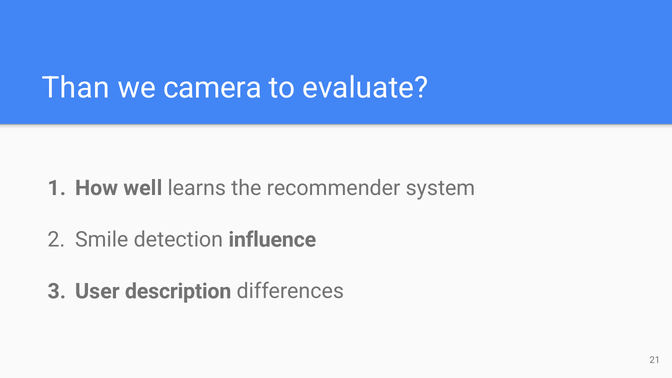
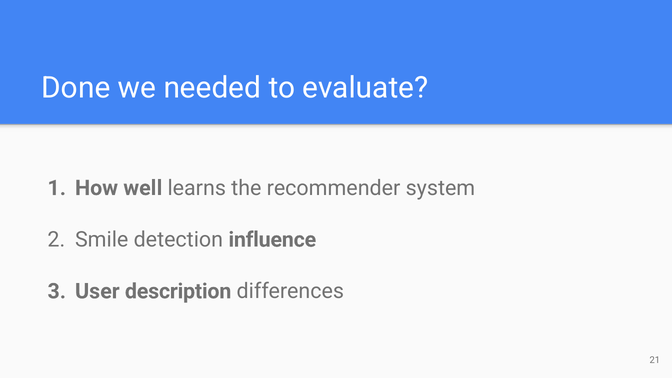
Than: Than -> Done
camera: camera -> needed
